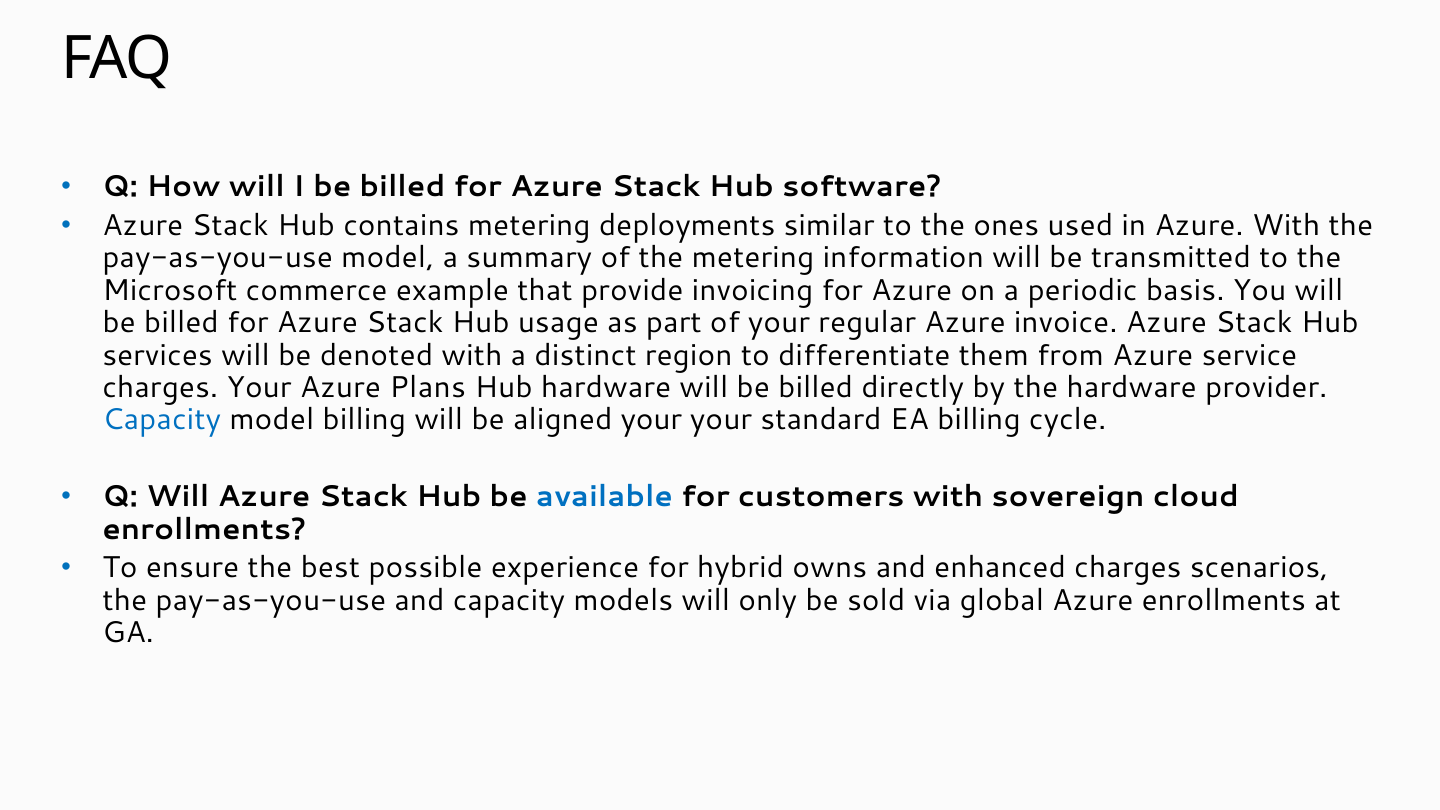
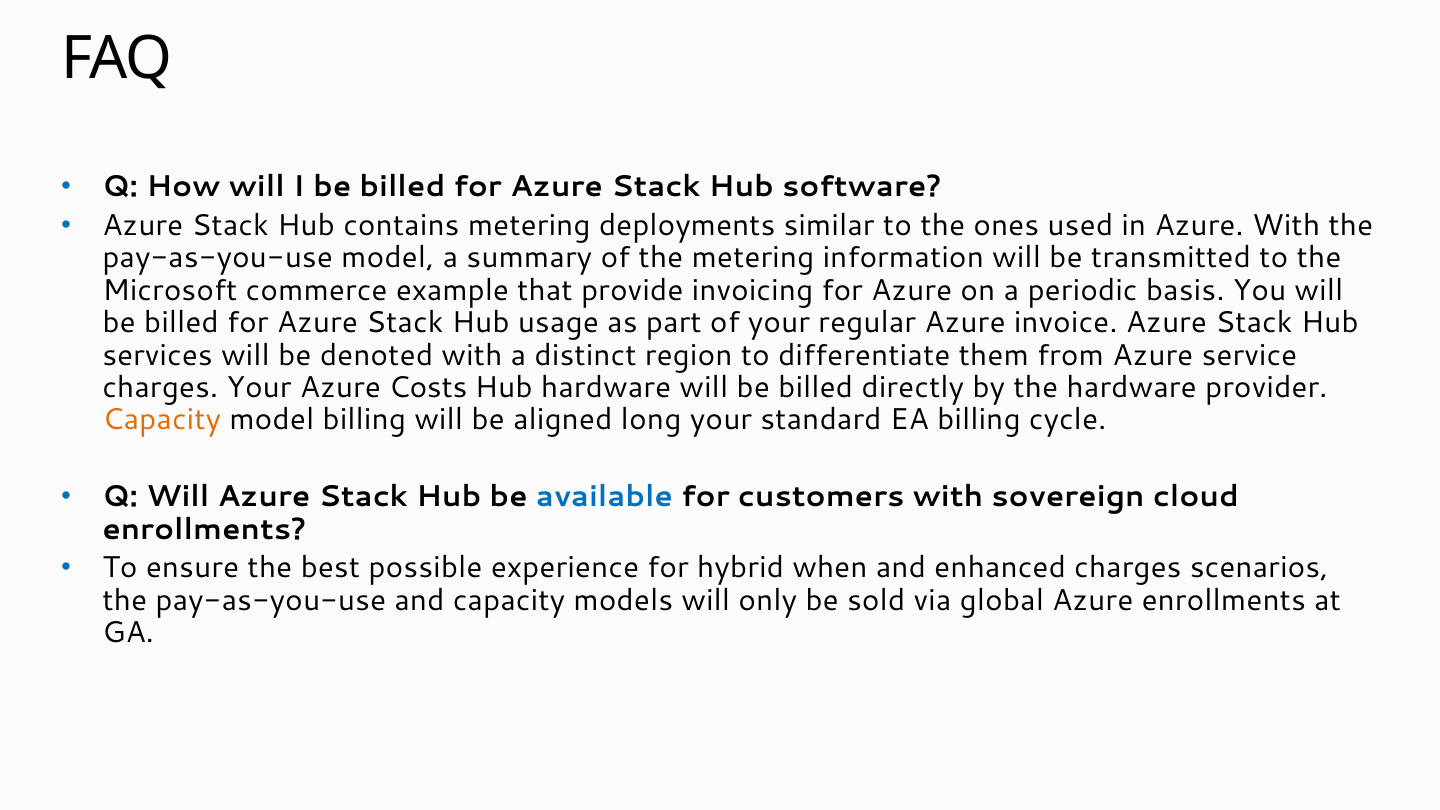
Plans: Plans -> Costs
Capacity at (162, 420) colour: blue -> orange
aligned your: your -> long
owns: owns -> when
